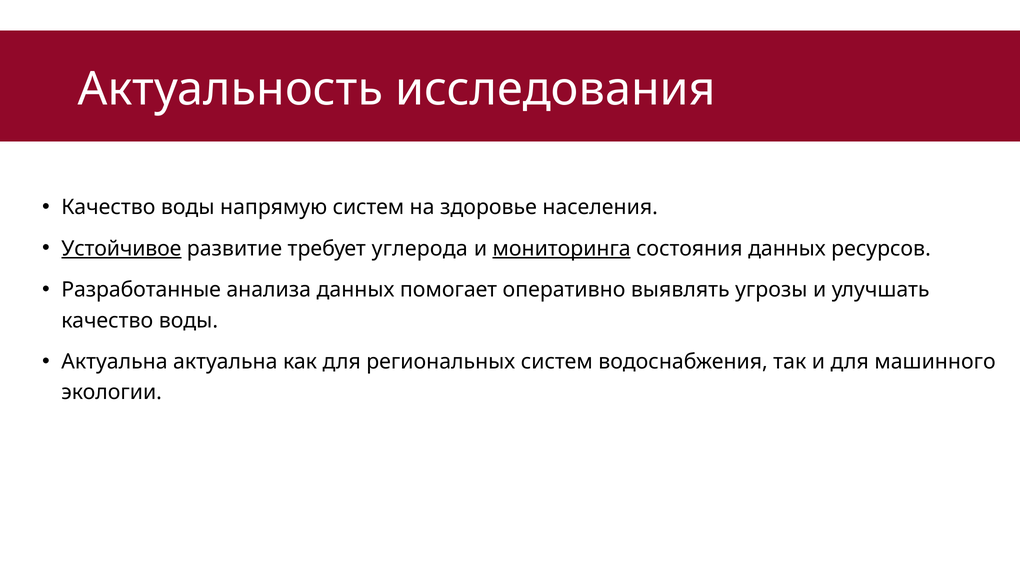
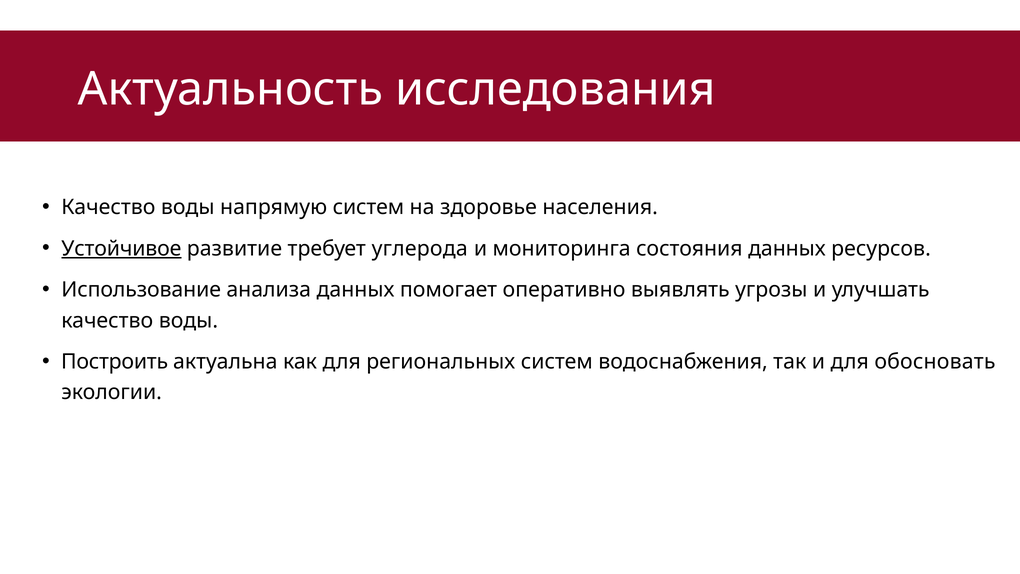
мониторинга underline: present -> none
Разработанные: Разработанные -> Использование
Актуальна at (114, 362): Актуальна -> Построить
машинного: машинного -> обосновать
